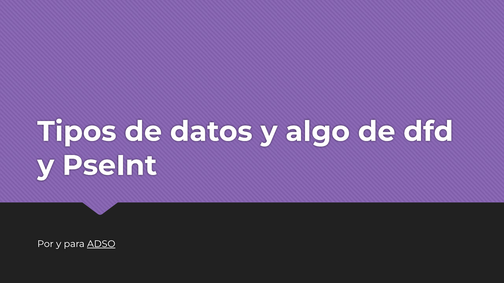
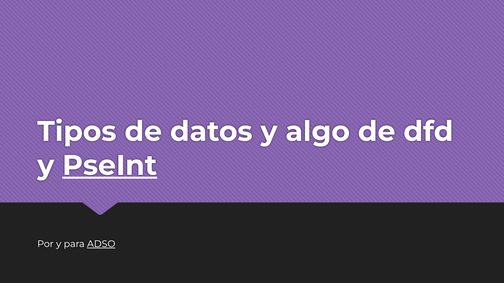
PseInt underline: none -> present
